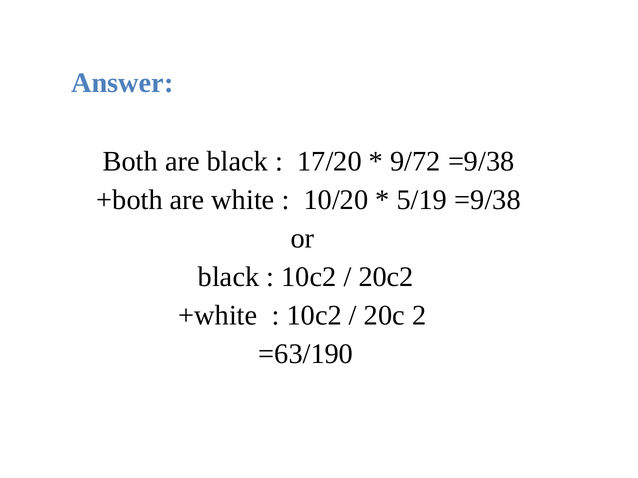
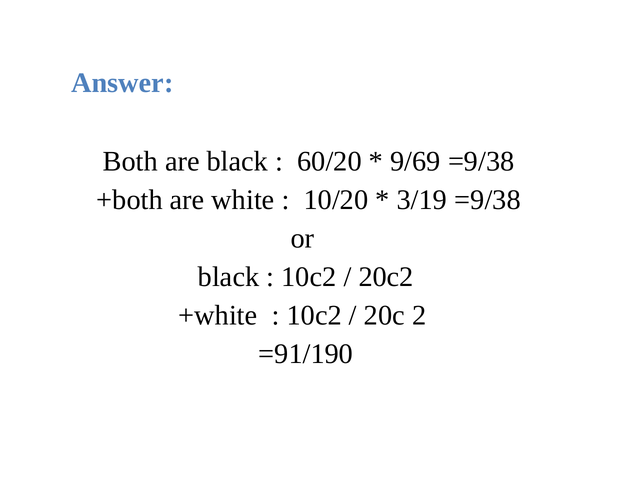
17/20: 17/20 -> 60/20
9/72: 9/72 -> 9/69
5/19: 5/19 -> 3/19
=63/190: =63/190 -> =91/190
